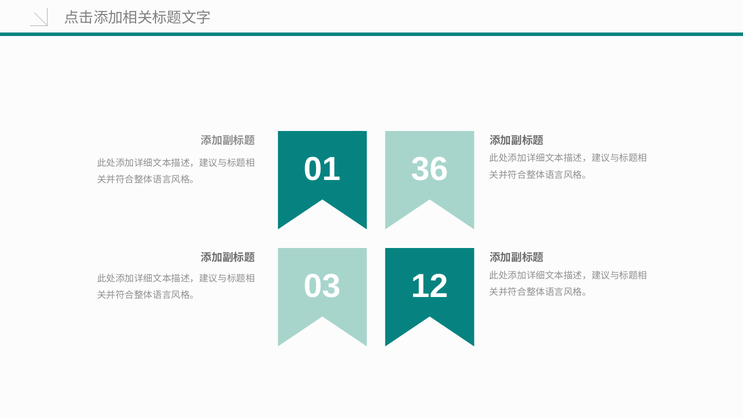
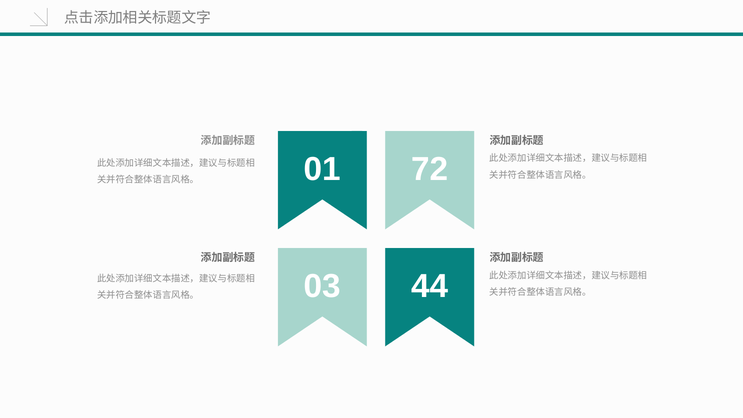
36: 36 -> 72
12: 12 -> 44
